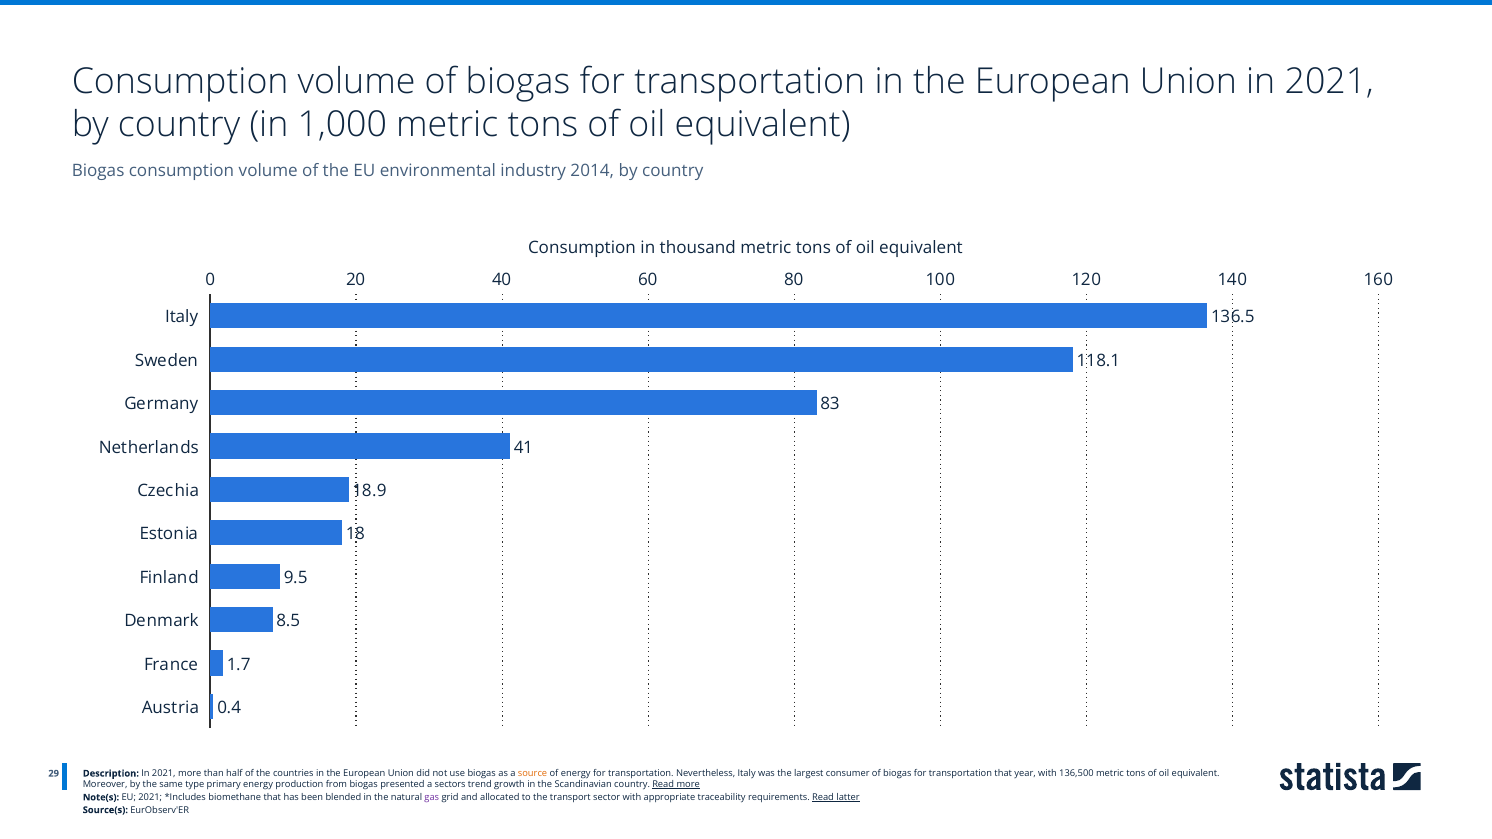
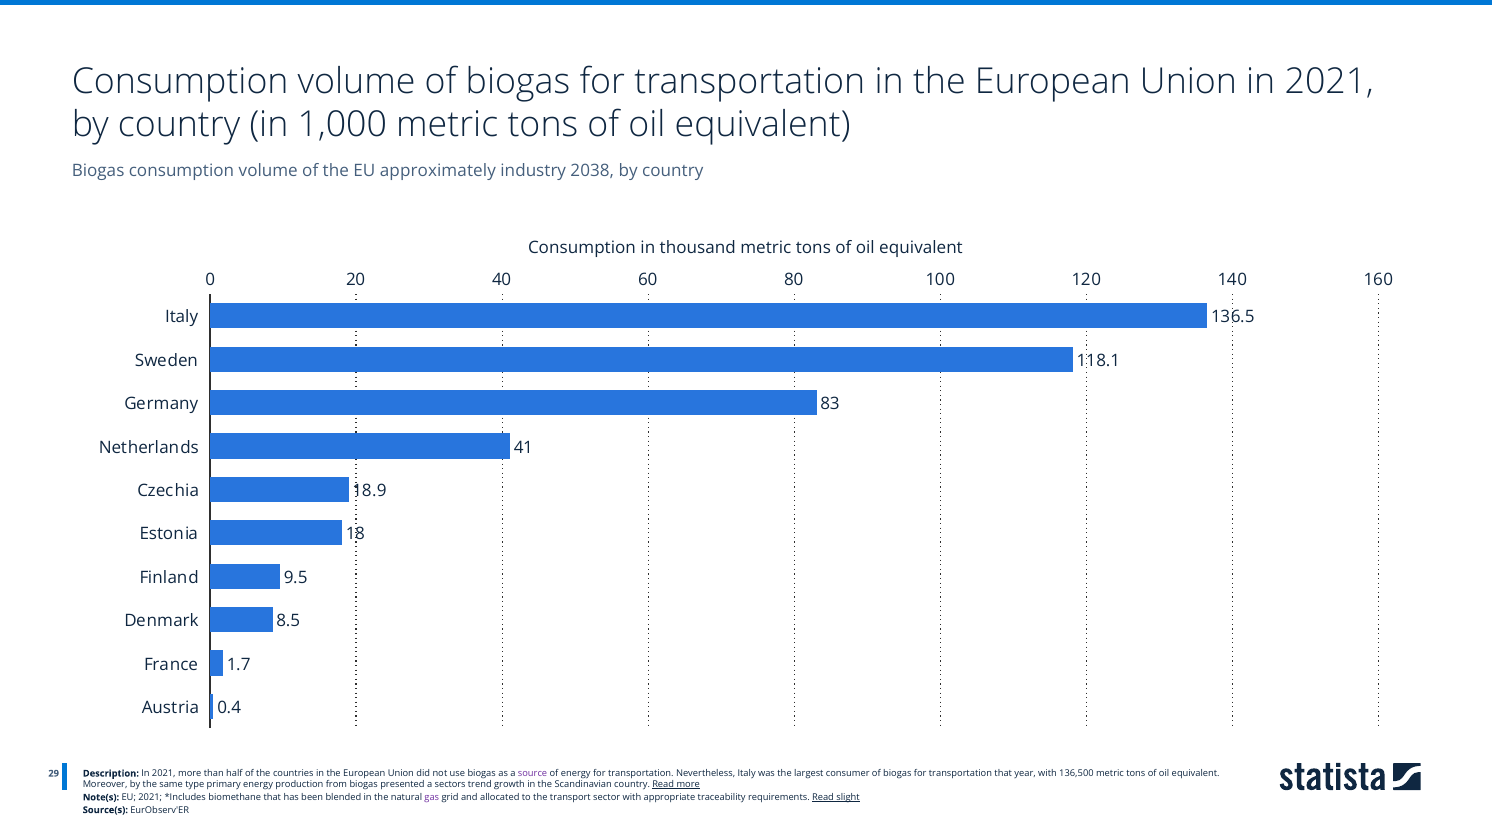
environmental: environmental -> approximately
2014: 2014 -> 2038
source colour: orange -> purple
latter: latter -> slight
